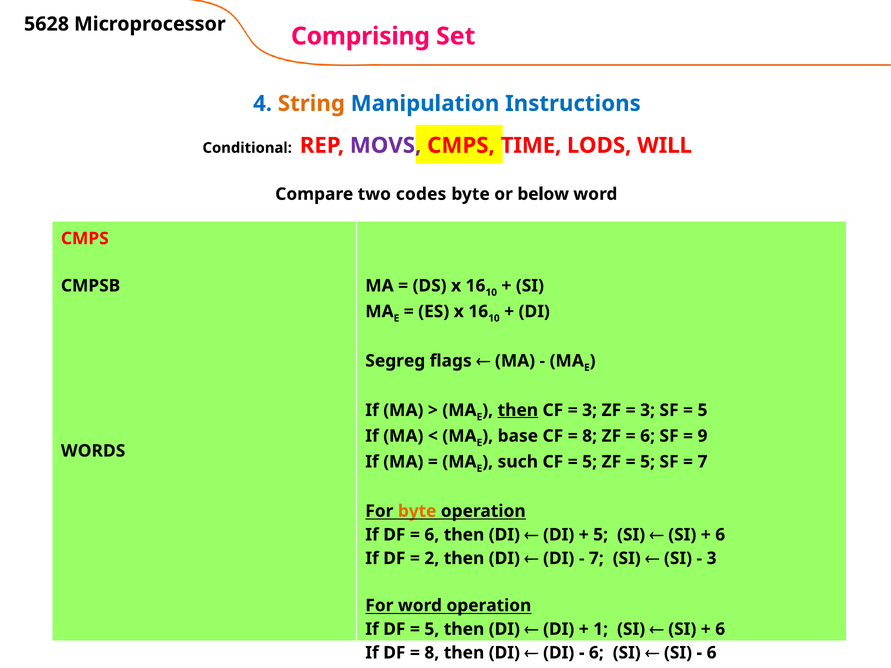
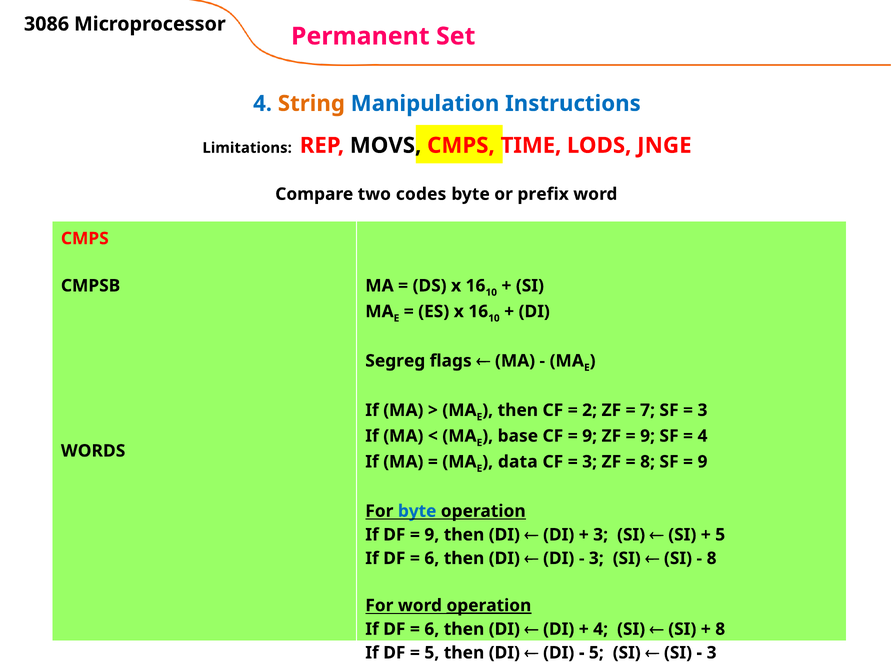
5628: 5628 -> 3086
Comprising: Comprising -> Permanent
Conditional: Conditional -> Limitations
MOVS colour: purple -> black
WILL: WILL -> JNGE
below: below -> prefix
then at (518, 410) underline: present -> none
3 at (590, 410): 3 -> 2
3 at (648, 410): 3 -> 7
5 at (703, 410): 5 -> 3
8 at (590, 436): 8 -> 9
6 at (648, 436): 6 -> 9
9 at (703, 436): 9 -> 4
such: such -> data
5 at (590, 462): 5 -> 3
5 at (648, 462): 5 -> 8
7 at (703, 462): 7 -> 9
byte at (417, 511) colour: orange -> blue
6 at (432, 535): 6 -> 9
5 at (601, 535): 5 -> 3
6 at (720, 535): 6 -> 5
2 at (432, 559): 2 -> 6
7 at (596, 559): 7 -> 3
3 at (712, 559): 3 -> 8
operation at (489, 606) underline: none -> present
5 at (432, 629): 5 -> 6
1 at (601, 629): 1 -> 4
6 at (720, 629): 6 -> 8
8 at (432, 653): 8 -> 5
6 at (596, 653): 6 -> 5
6 at (712, 653): 6 -> 3
